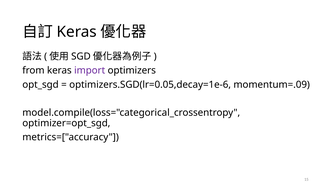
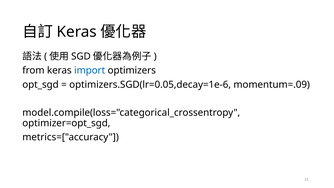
import colour: purple -> blue
